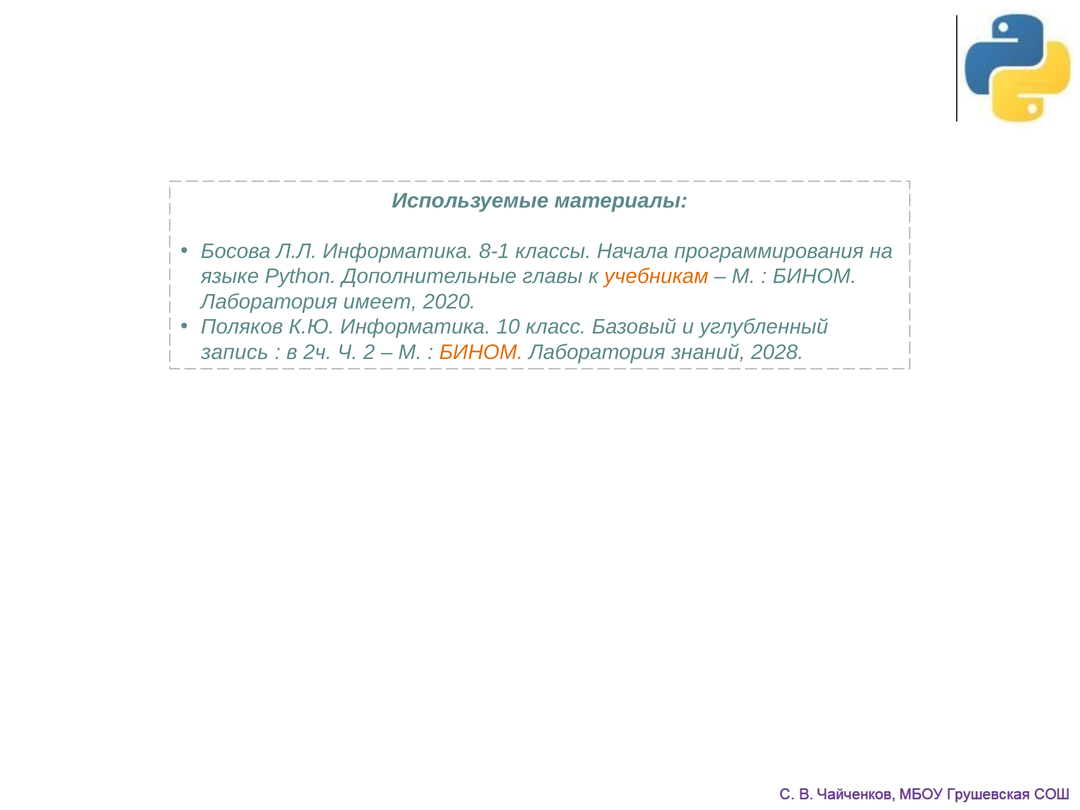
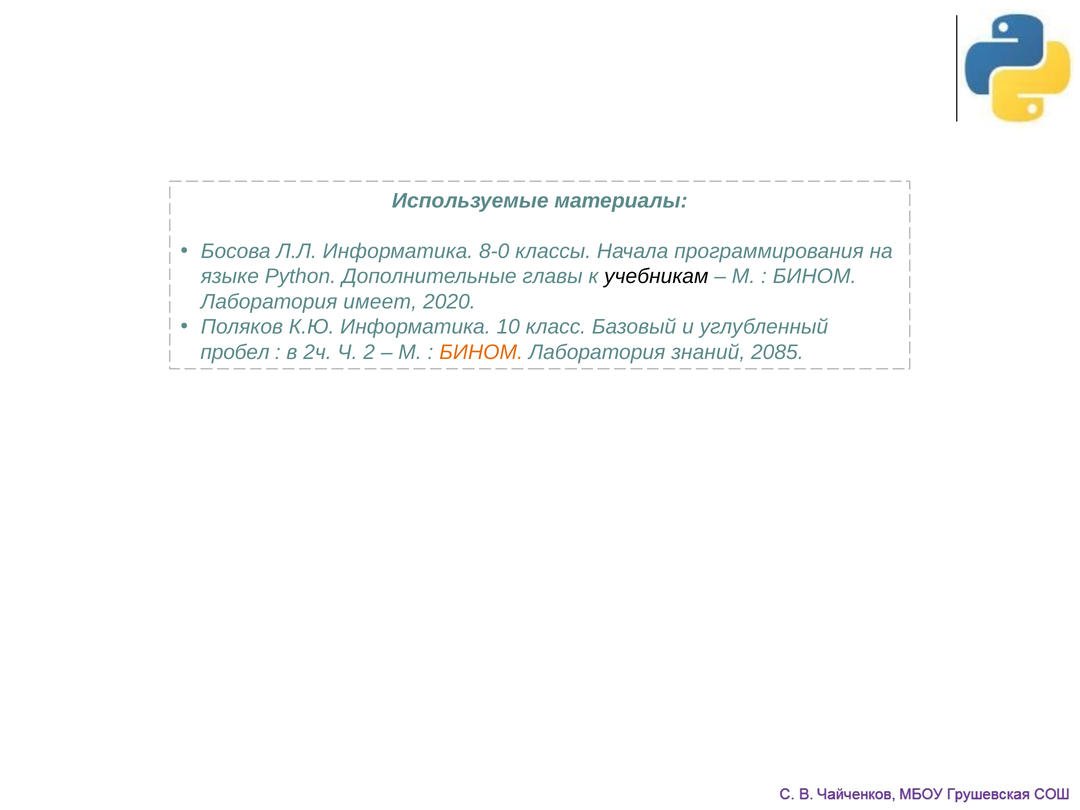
8-1: 8-1 -> 8-0
учебникам colour: orange -> black
запись: запись -> пробел
2028: 2028 -> 2085
